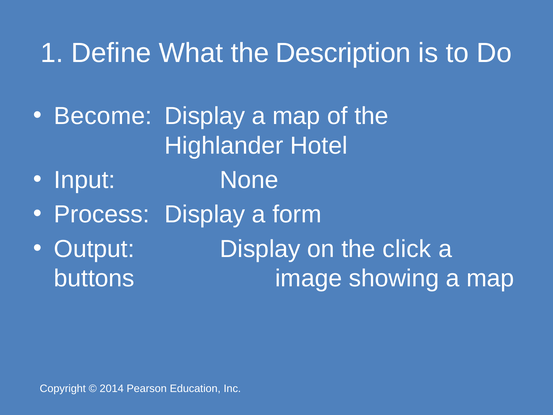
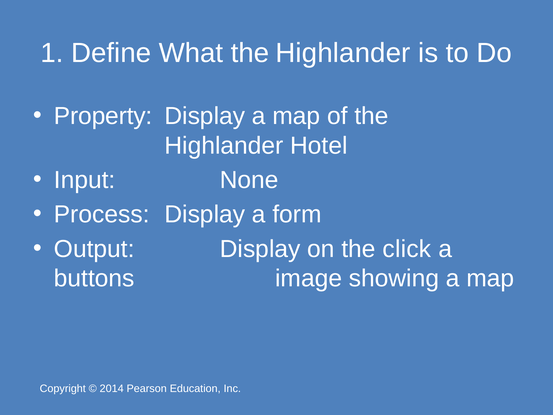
What the Description: Description -> Highlander
Become: Become -> Property
